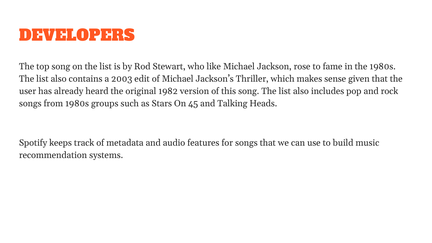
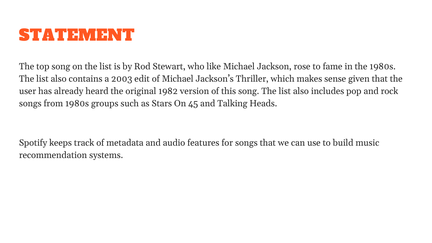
DEVELOPERS: DEVELOPERS -> STATEMENT
